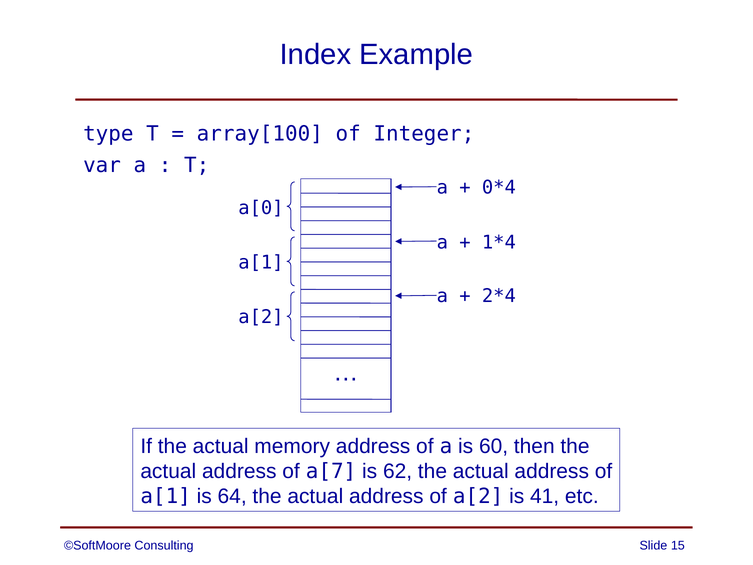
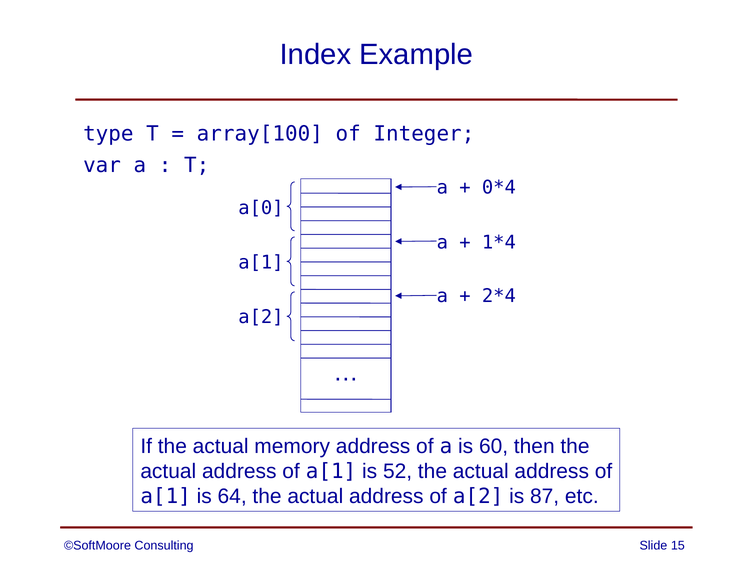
a[7 at (331, 471): a[7 -> a[1
62: 62 -> 52
41: 41 -> 87
